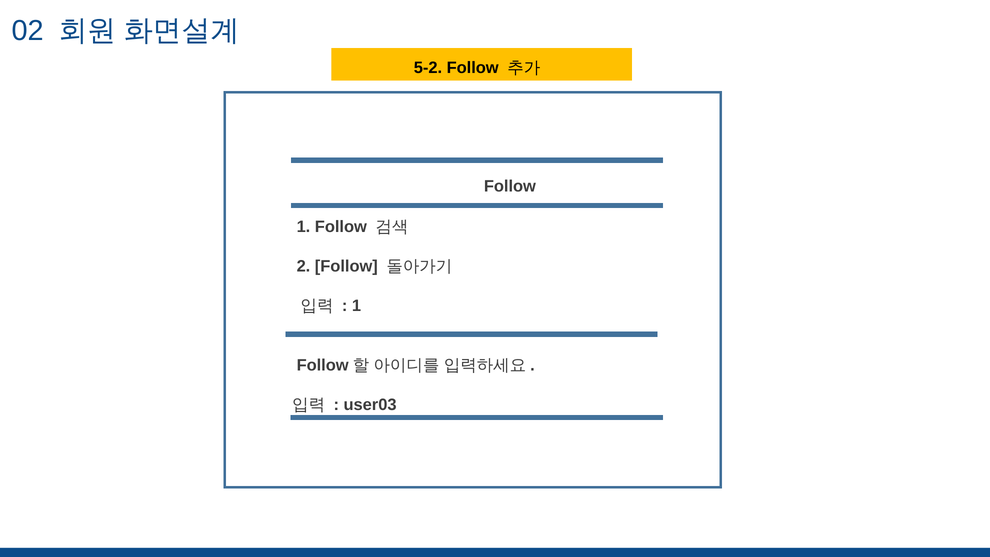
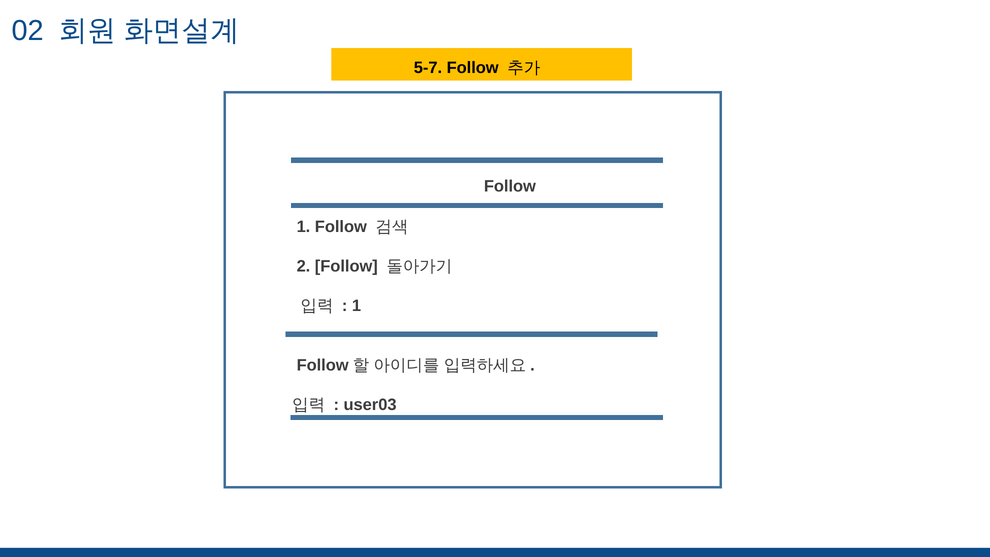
5-2: 5-2 -> 5-7
